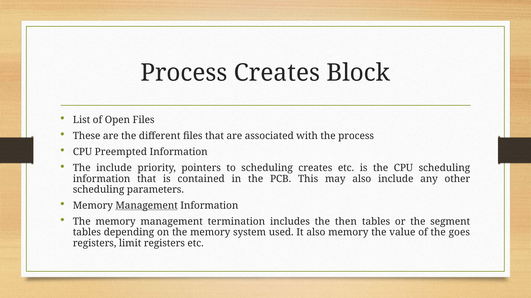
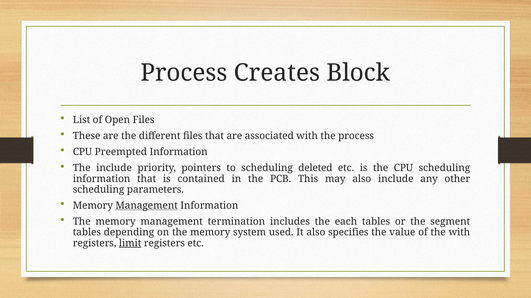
scheduling creates: creates -> deleted
then: then -> each
also memory: memory -> specifies
the goes: goes -> with
limit underline: none -> present
